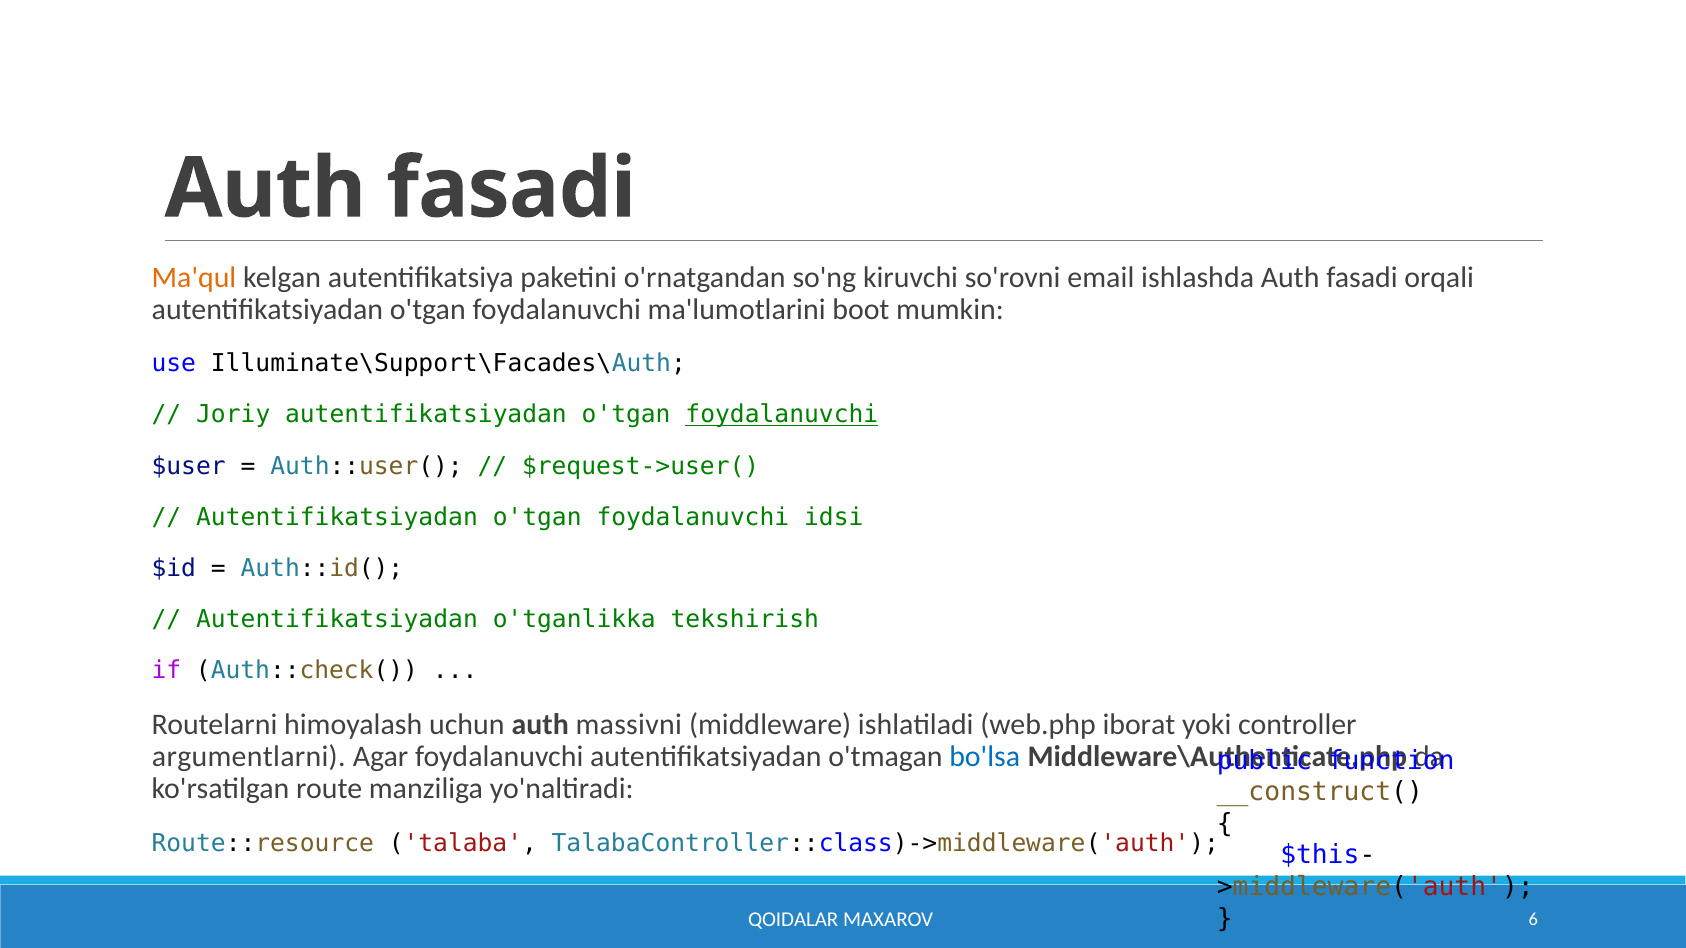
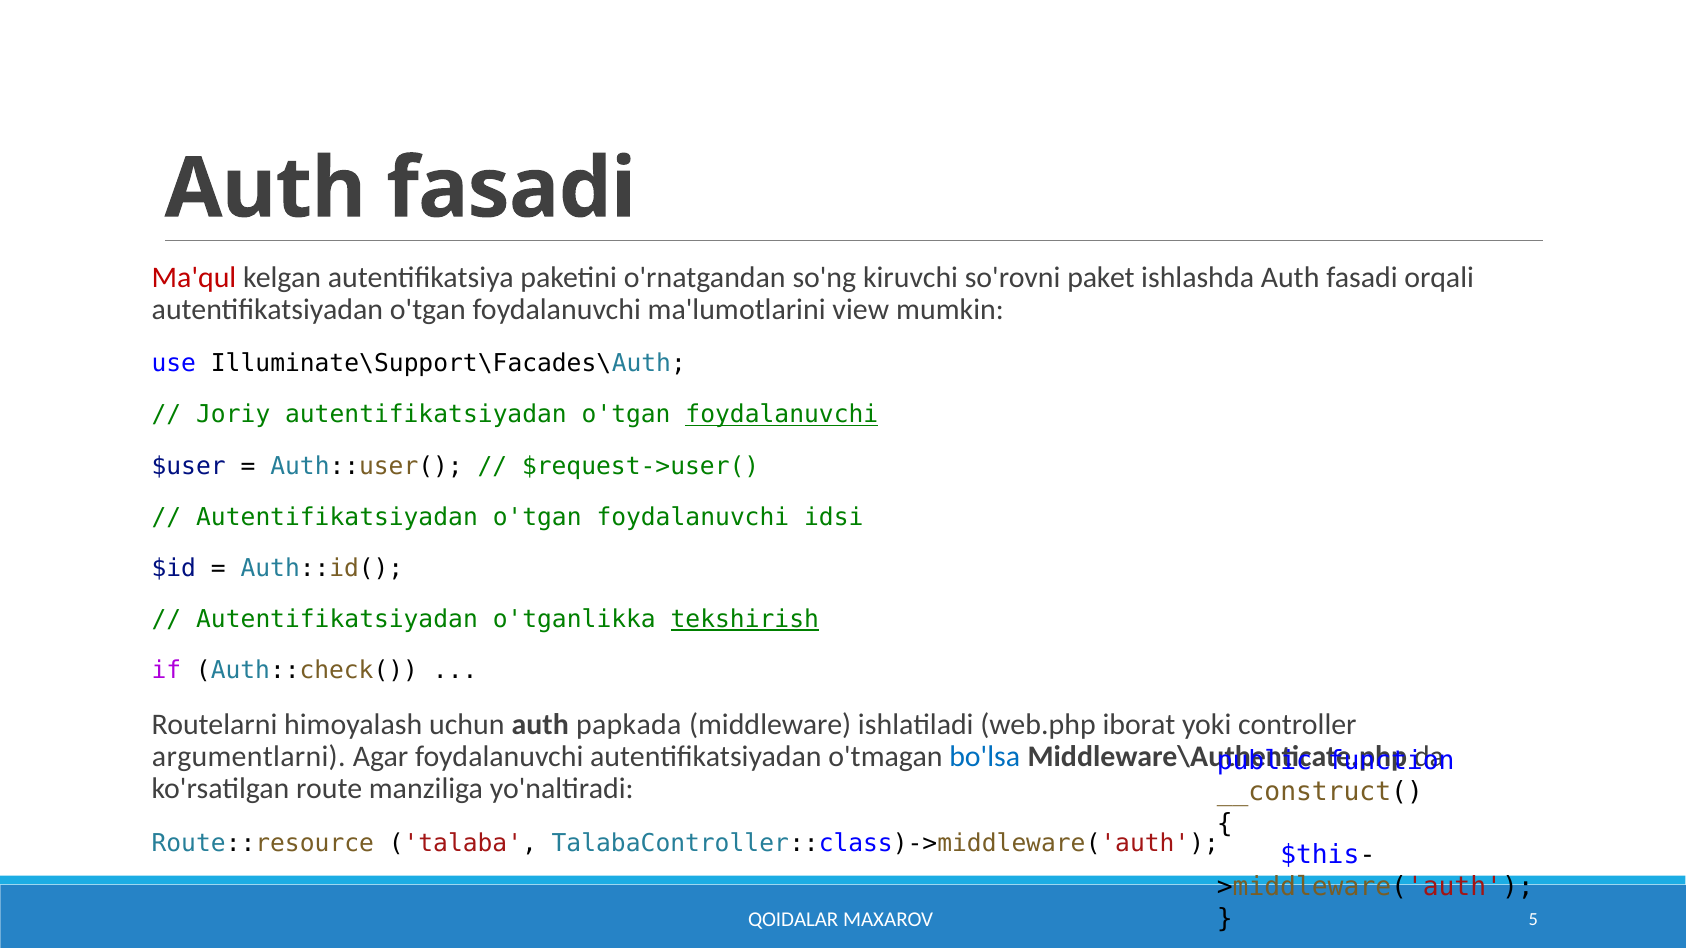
Ma'qul colour: orange -> red
email: email -> paket
boot: boot -> view
tekshirish underline: none -> present
massivni: massivni -> papkada
6: 6 -> 5
